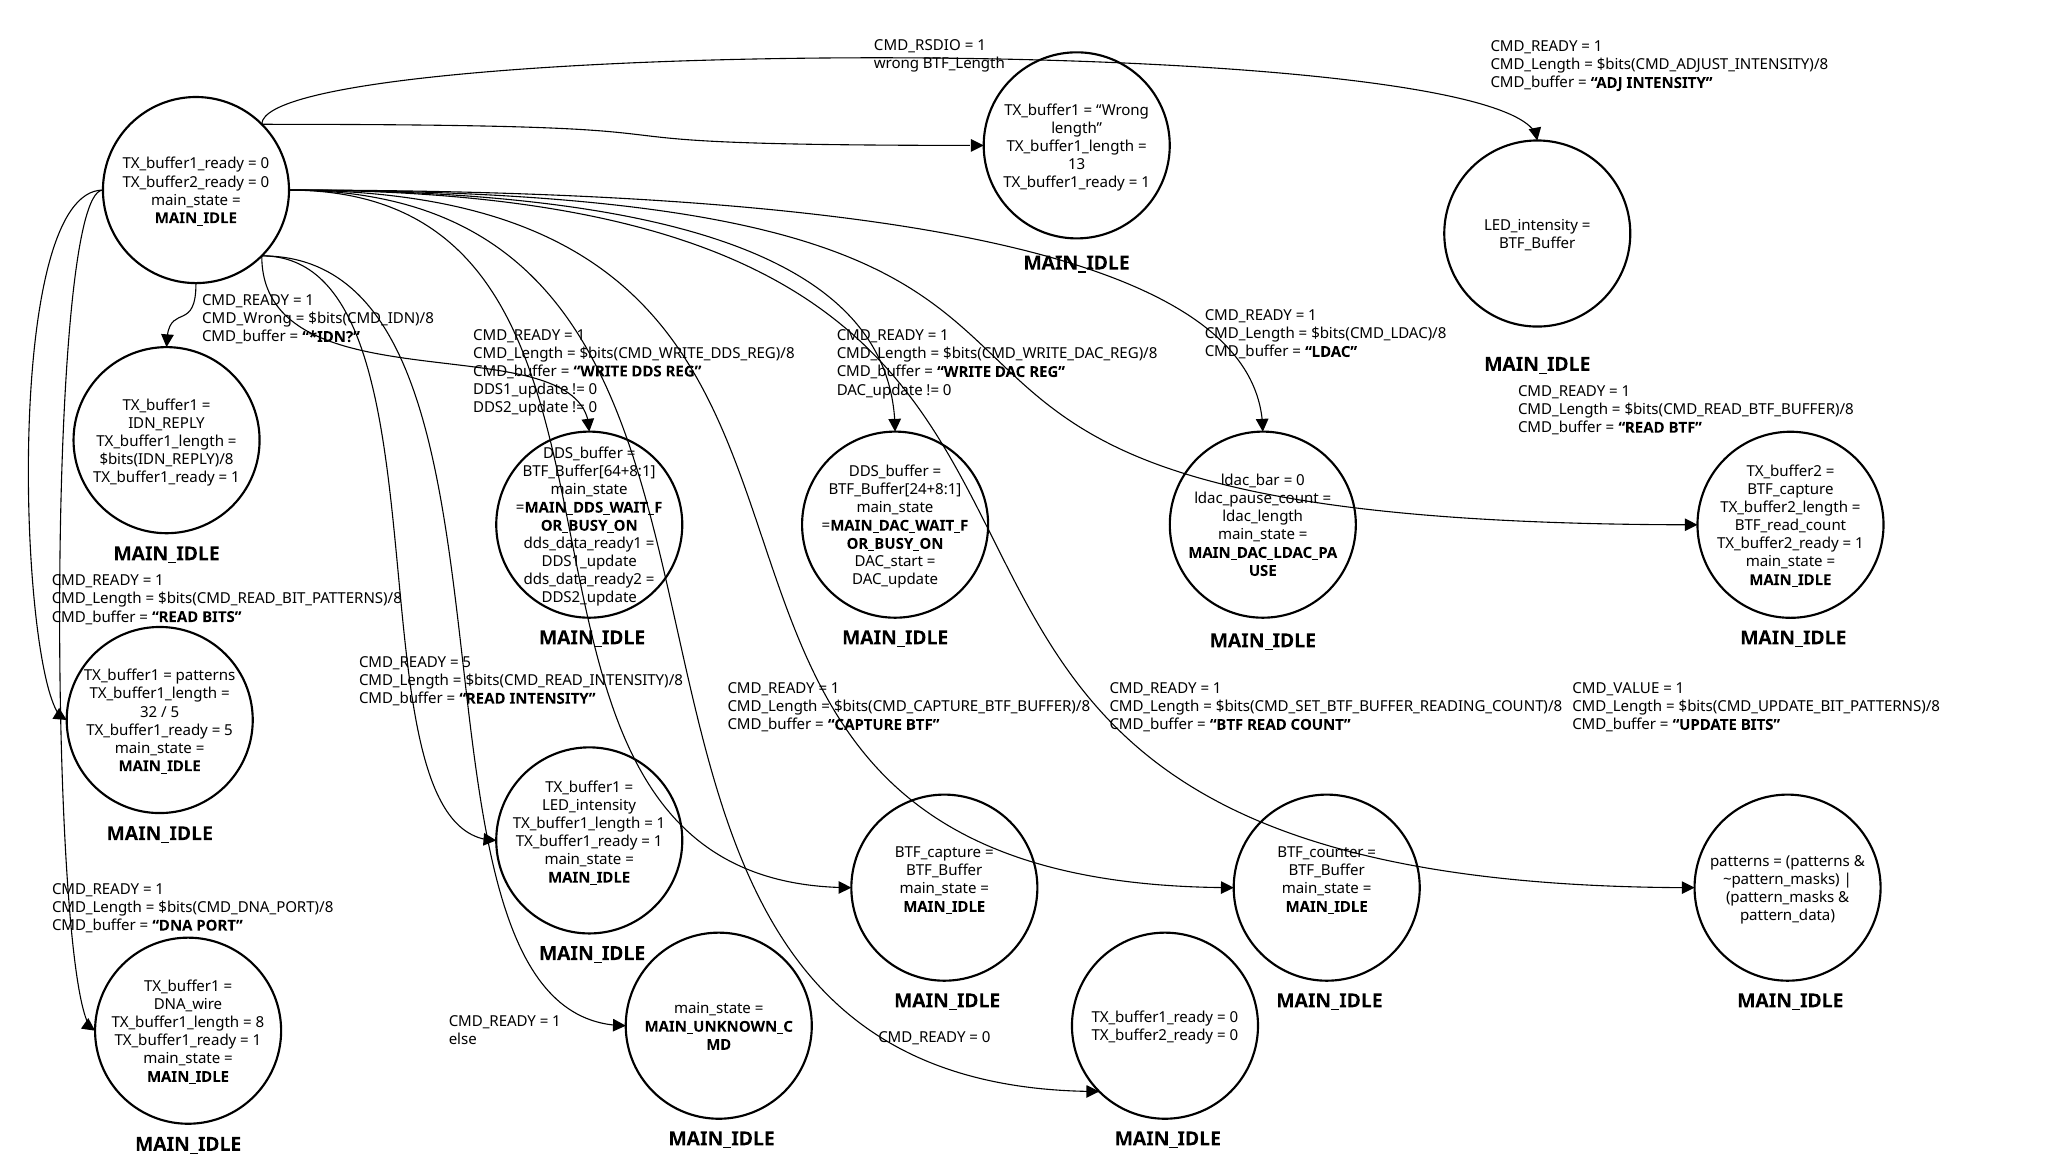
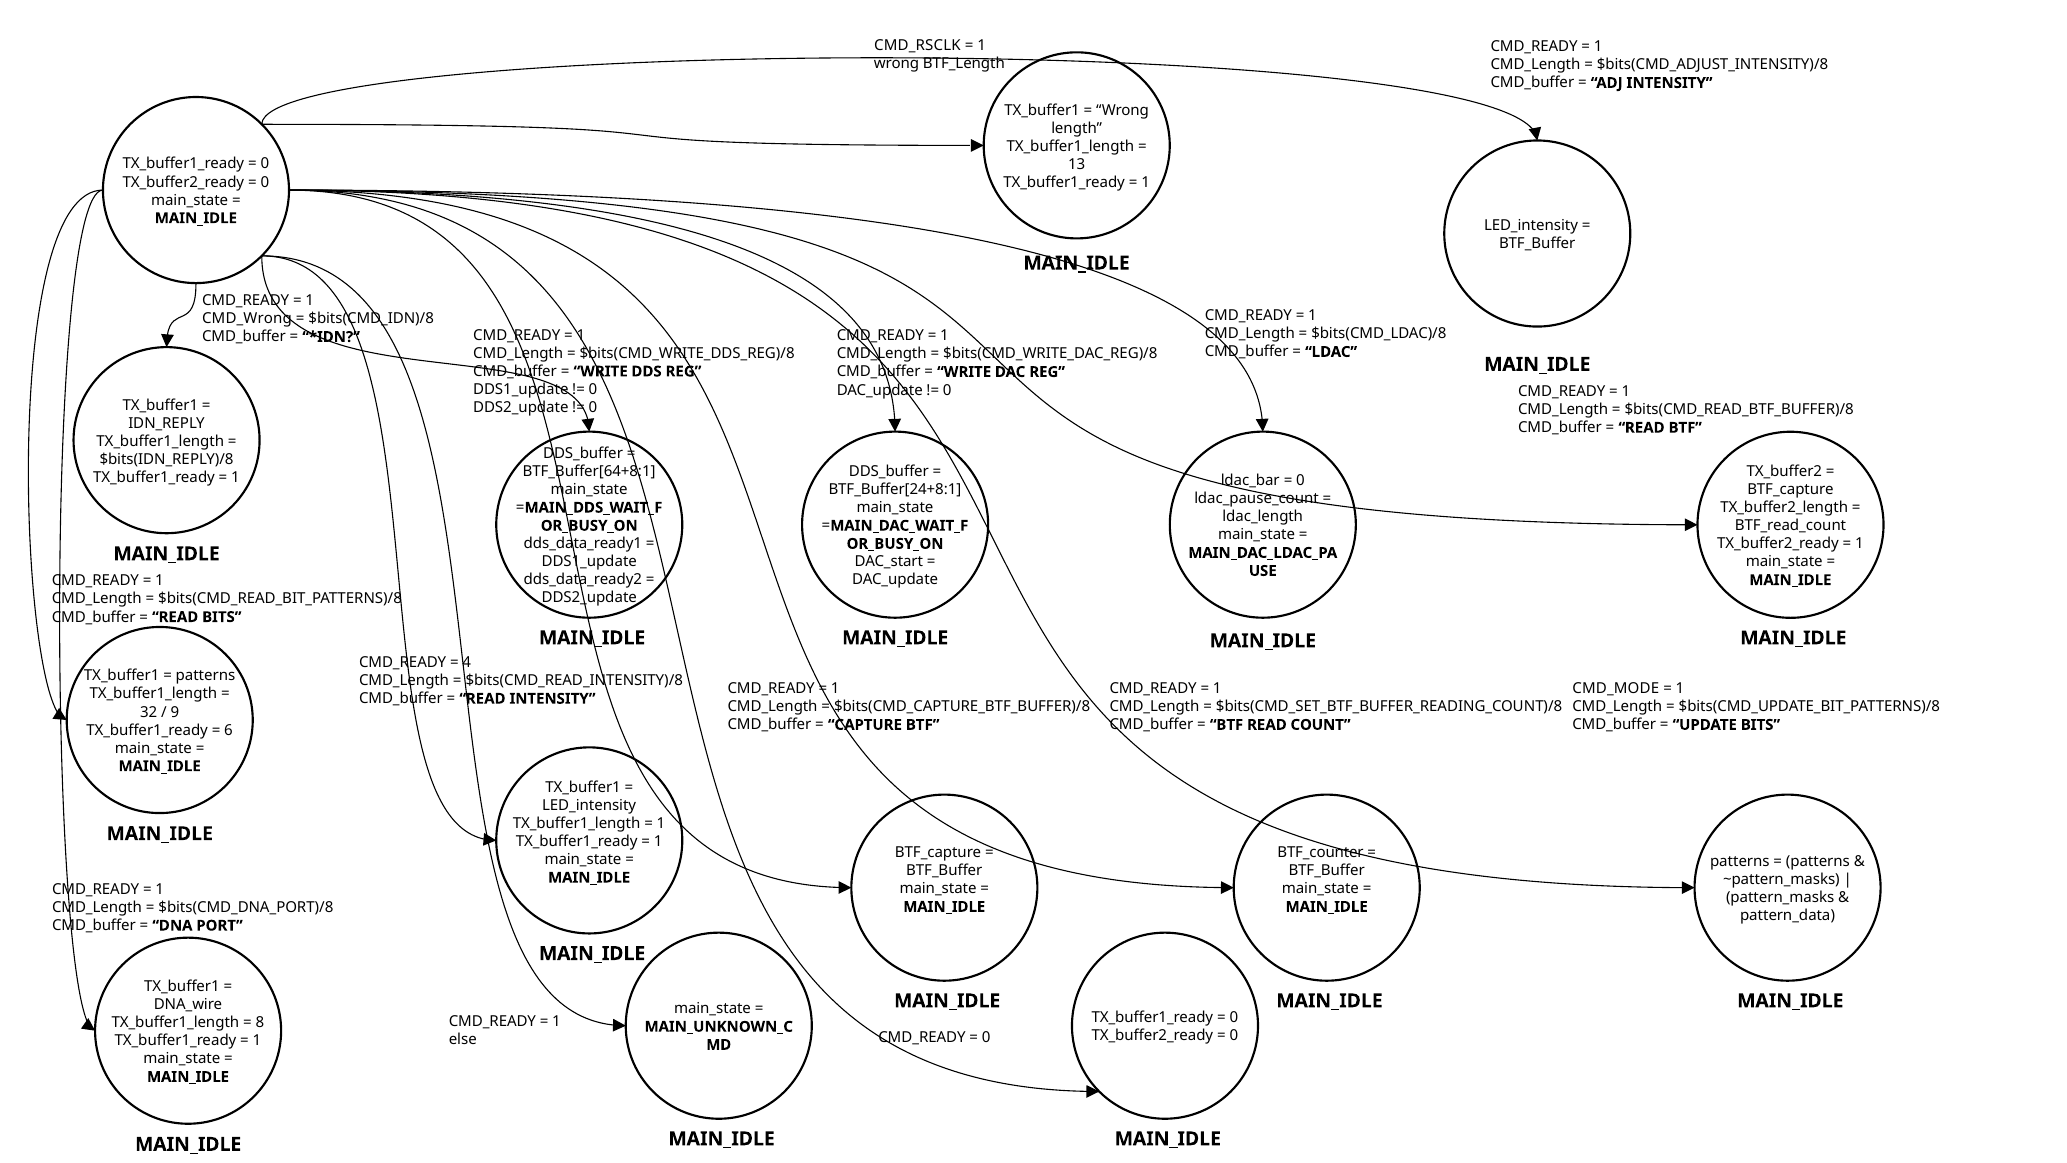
CMD_RSDIO: CMD_RSDIO -> CMD_RSCLK
5 at (467, 662): 5 -> 4
CMD_VALUE: CMD_VALUE -> CMD_MODE
5 at (175, 712): 5 -> 9
5 at (229, 730): 5 -> 6
